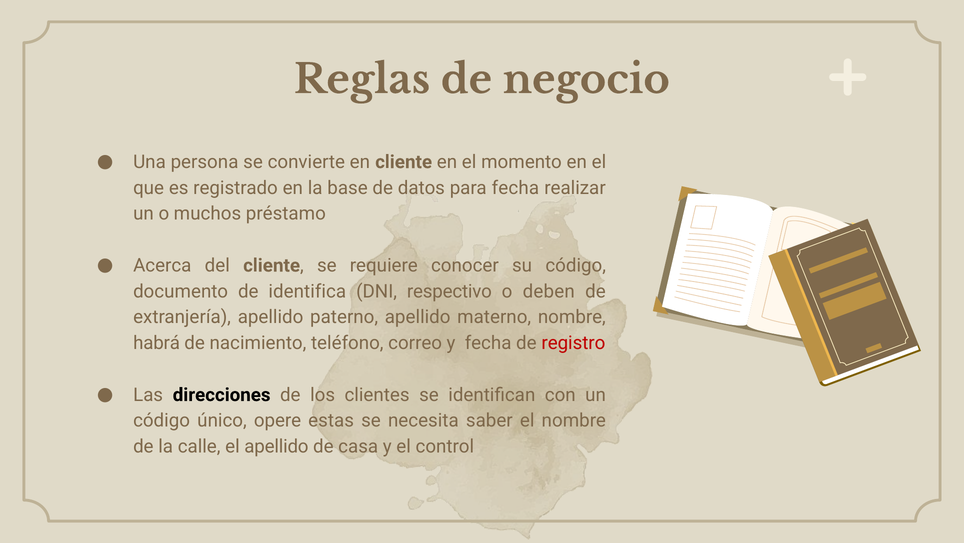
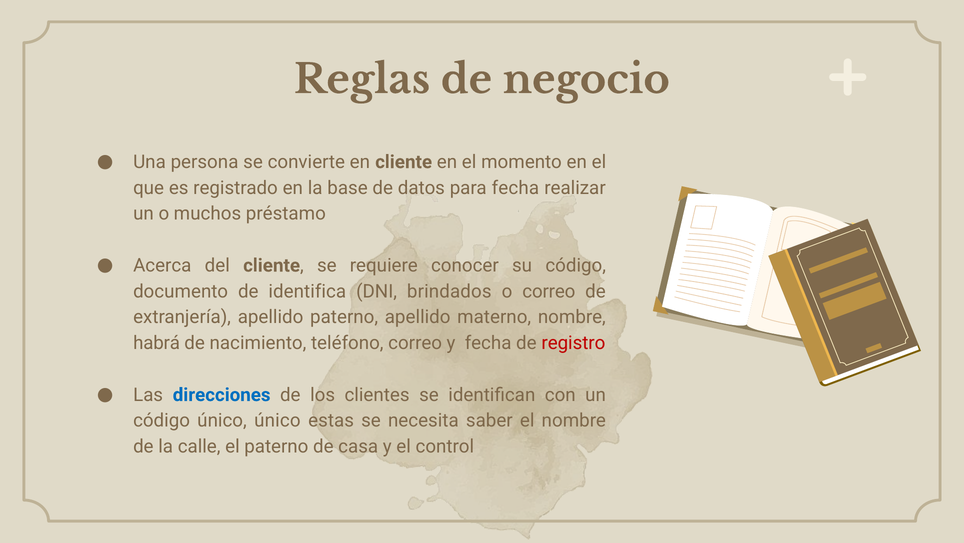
respectivo: respectivo -> brindados
o deben: deben -> correo
direcciones colour: black -> blue
único opere: opere -> único
el apellido: apellido -> paterno
